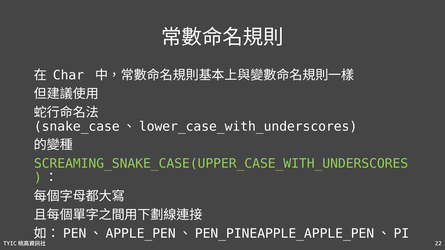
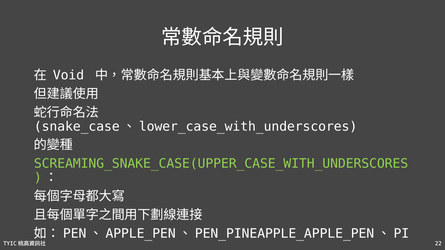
Char: Char -> Void
